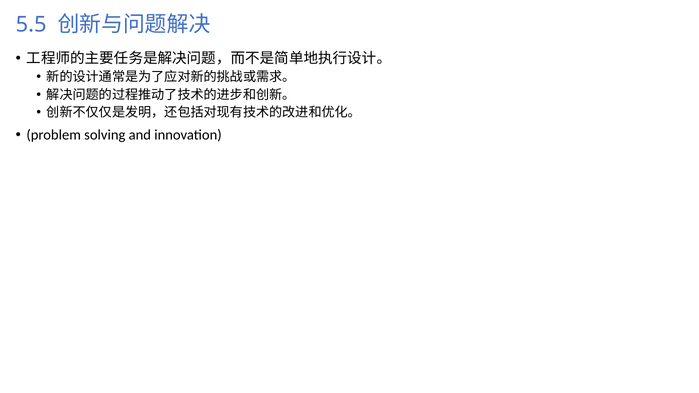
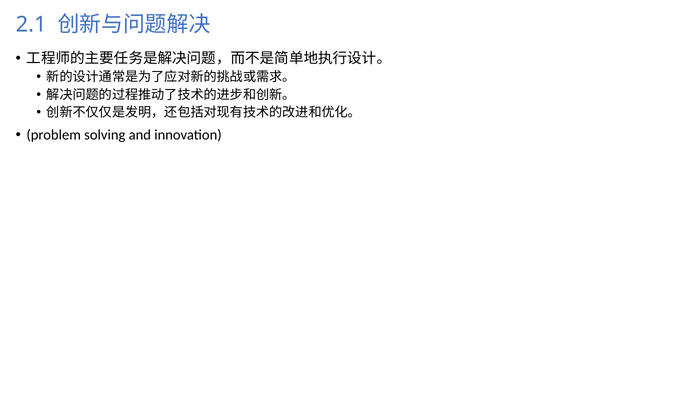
5.5: 5.5 -> 2.1
